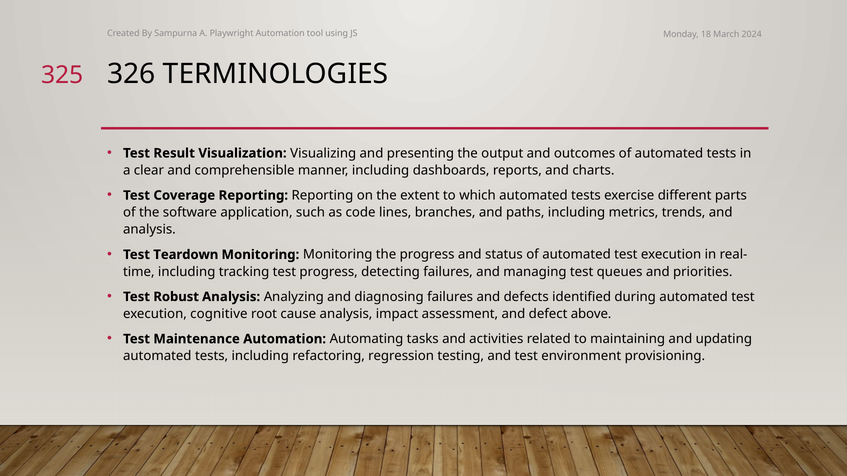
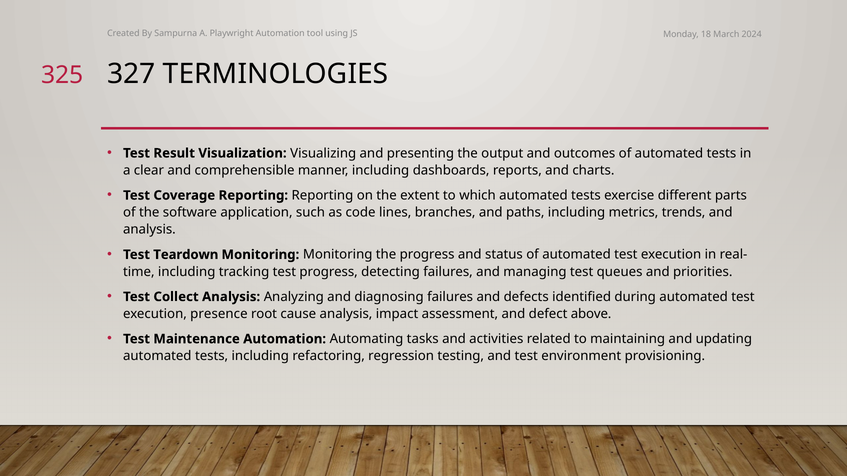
326: 326 -> 327
Robust: Robust -> Collect
cognitive: cognitive -> presence
